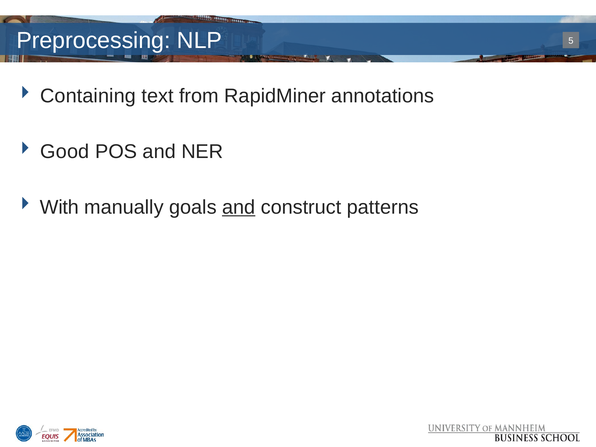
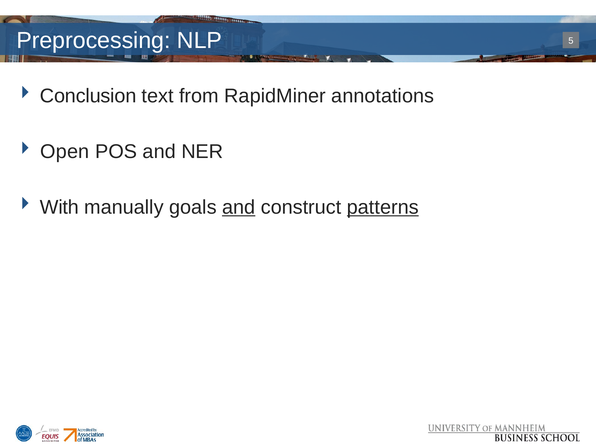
Containing: Containing -> Conclusion
Good: Good -> Open
patterns underline: none -> present
